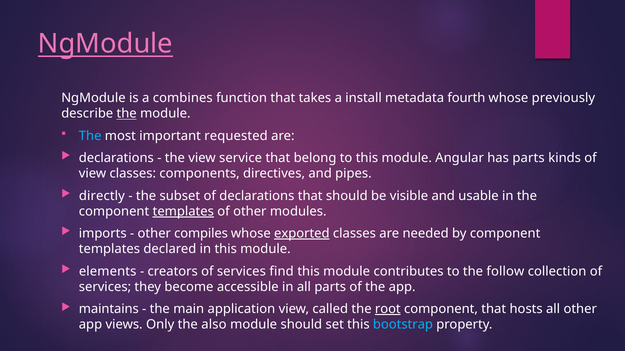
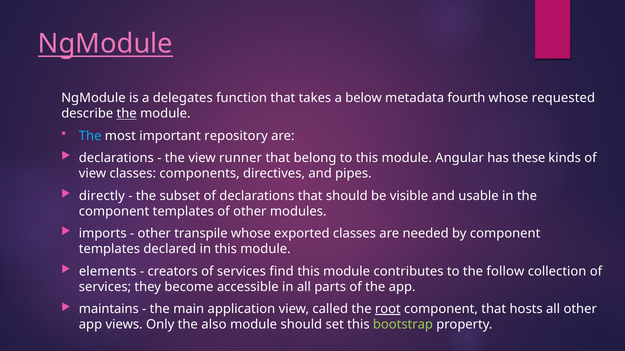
combines: combines -> delegates
install: install -> below
previously: previously -> requested
requested: requested -> repository
service: service -> runner
has parts: parts -> these
templates at (183, 212) underline: present -> none
compiles: compiles -> transpile
exported underline: present -> none
bootstrap colour: light blue -> light green
